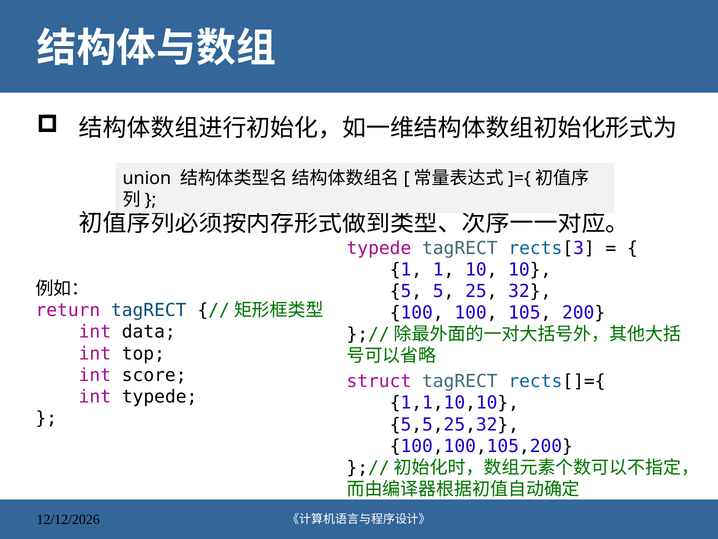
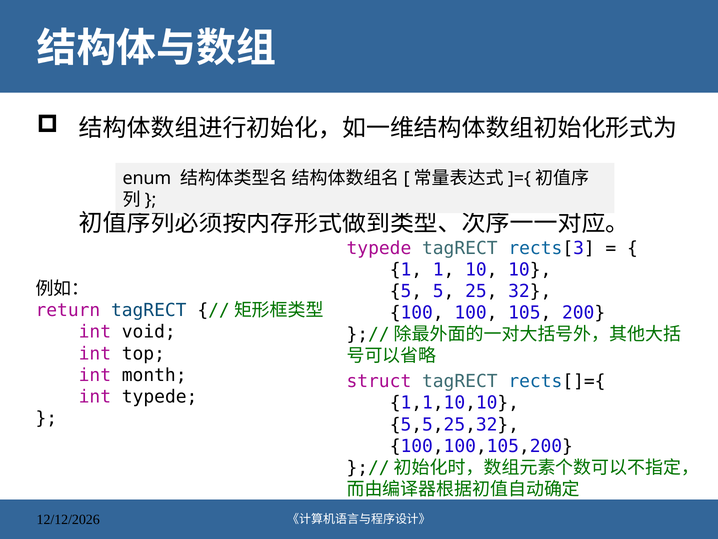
union: union -> enum
data: data -> void
score: score -> month
